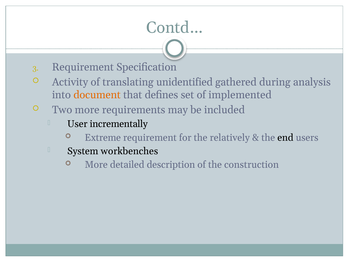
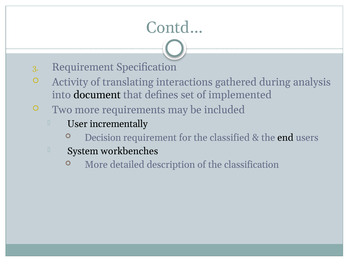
unidentified: unidentified -> interactions
document colour: orange -> black
Extreme: Extreme -> Decision
relatively: relatively -> classified
construction: construction -> classification
